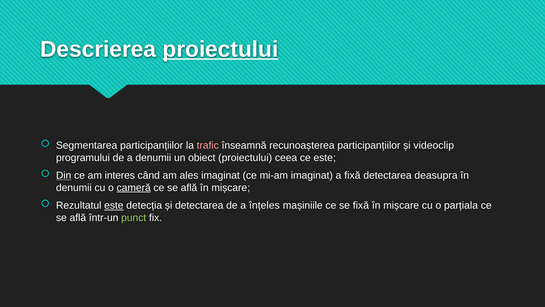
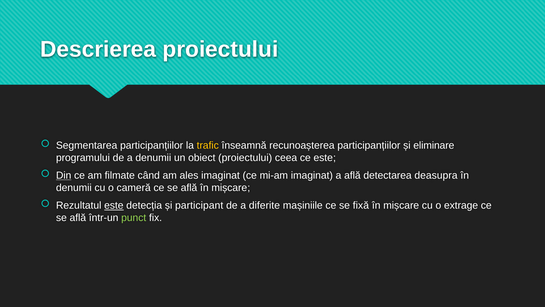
proiectului at (220, 49) underline: present -> none
trafic colour: pink -> yellow
videoclip: videoclip -> eliminare
interes: interes -> filmate
a fixă: fixă -> află
cameră underline: present -> none
și detectarea: detectarea -> participant
înțeles: înțeles -> diferite
parțiala: parțiala -> extrage
